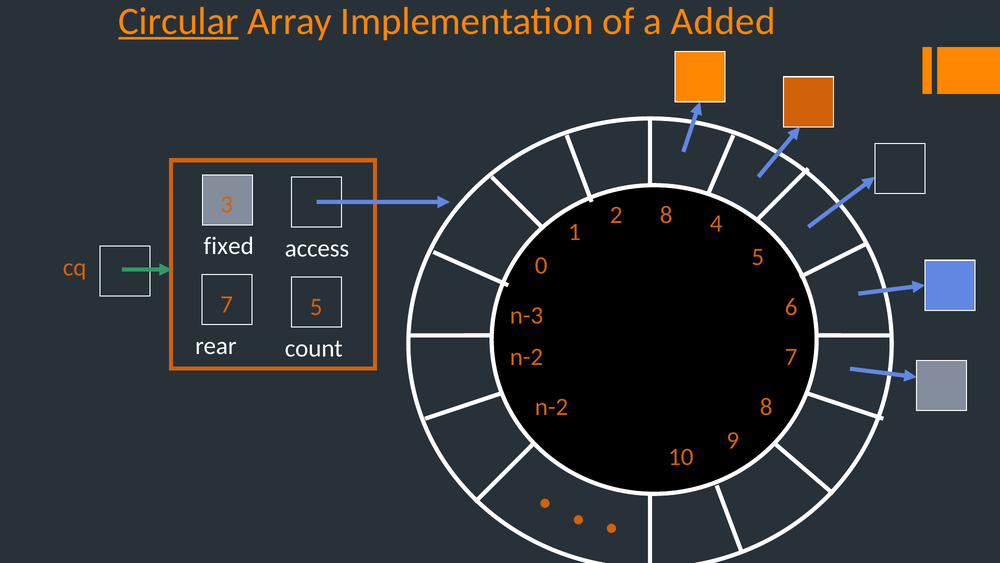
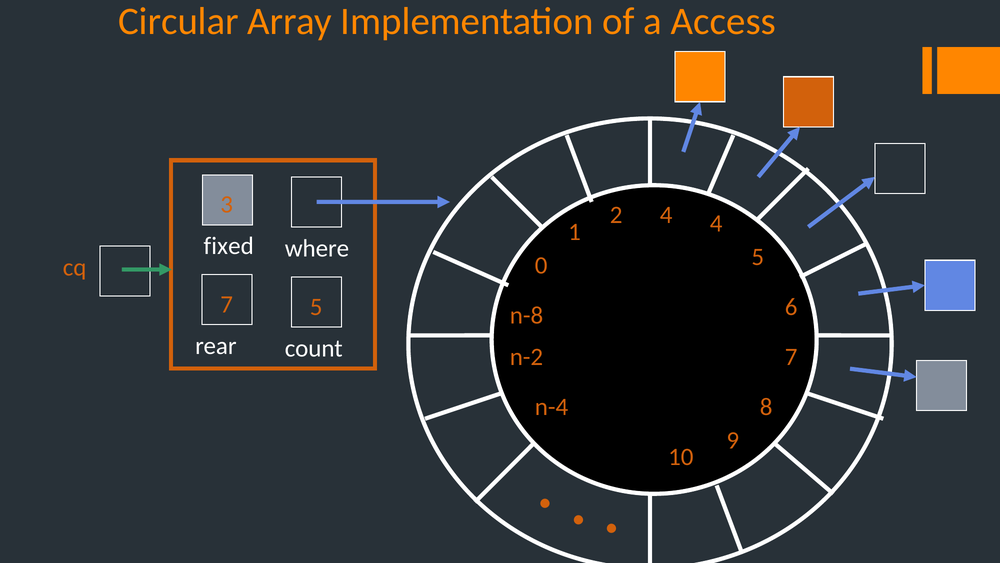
Circular underline: present -> none
Added: Added -> Access
2 8: 8 -> 4
access: access -> where
n-3: n-3 -> n-8
n-2 at (552, 407): n-2 -> n-4
